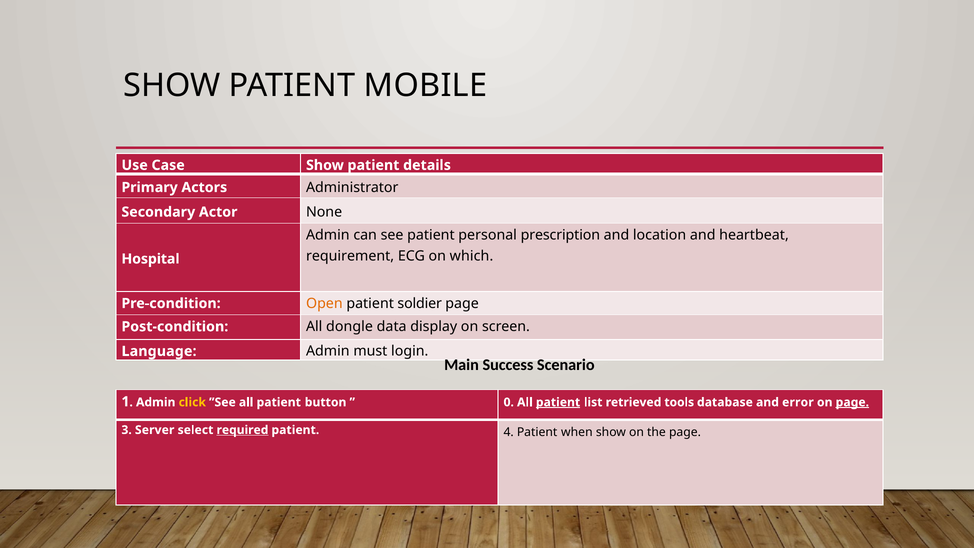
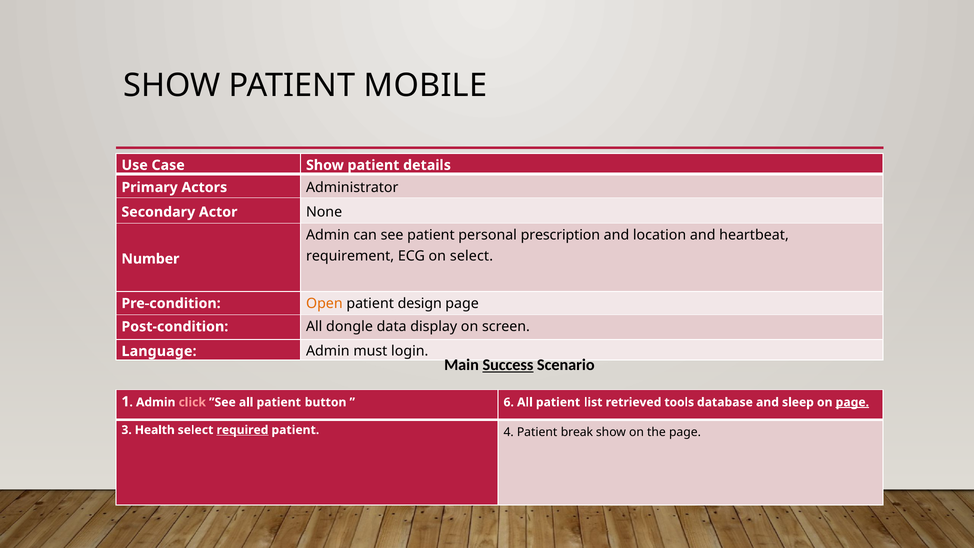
on which: which -> select
Hospital: Hospital -> Number
soldier: soldier -> design
Success underline: none -> present
click colour: yellow -> pink
0: 0 -> 6
patient at (558, 402) underline: present -> none
error: error -> sleep
Server: Server -> Health
when: when -> break
